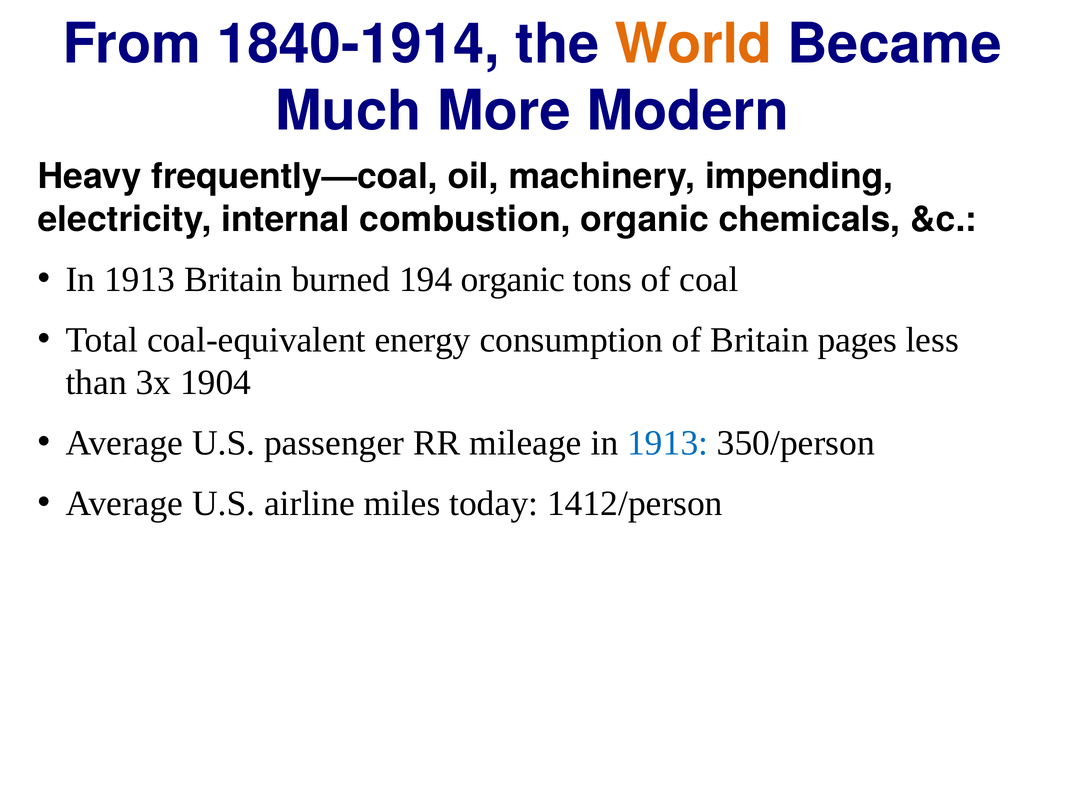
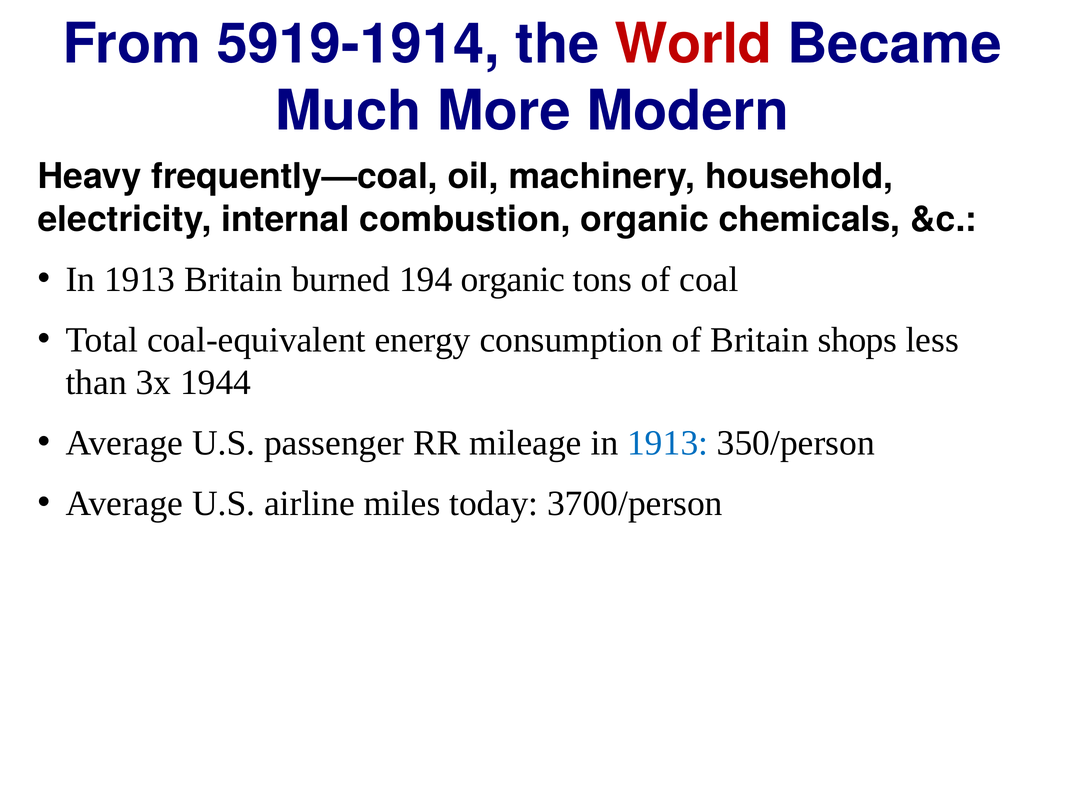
1840-1914: 1840-1914 -> 5919-1914
World colour: orange -> red
impending: impending -> household
pages: pages -> shops
1904: 1904 -> 1944
1412/person: 1412/person -> 3700/person
